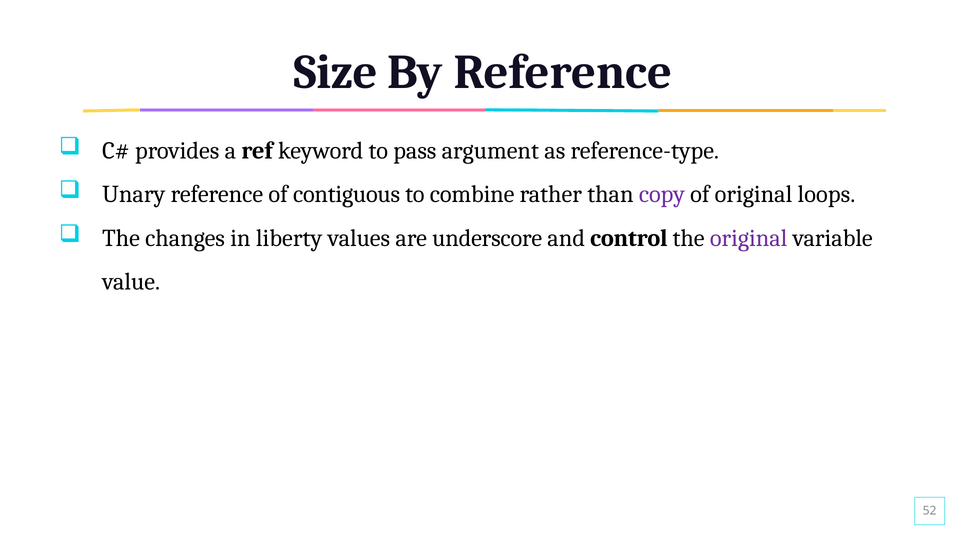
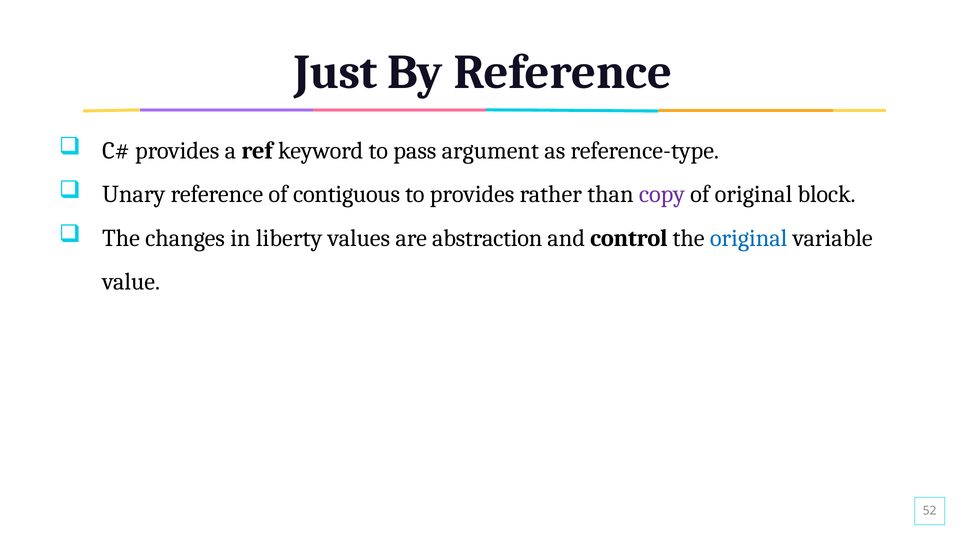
Size: Size -> Just
to combine: combine -> provides
loops: loops -> block
underscore: underscore -> abstraction
original at (749, 238) colour: purple -> blue
